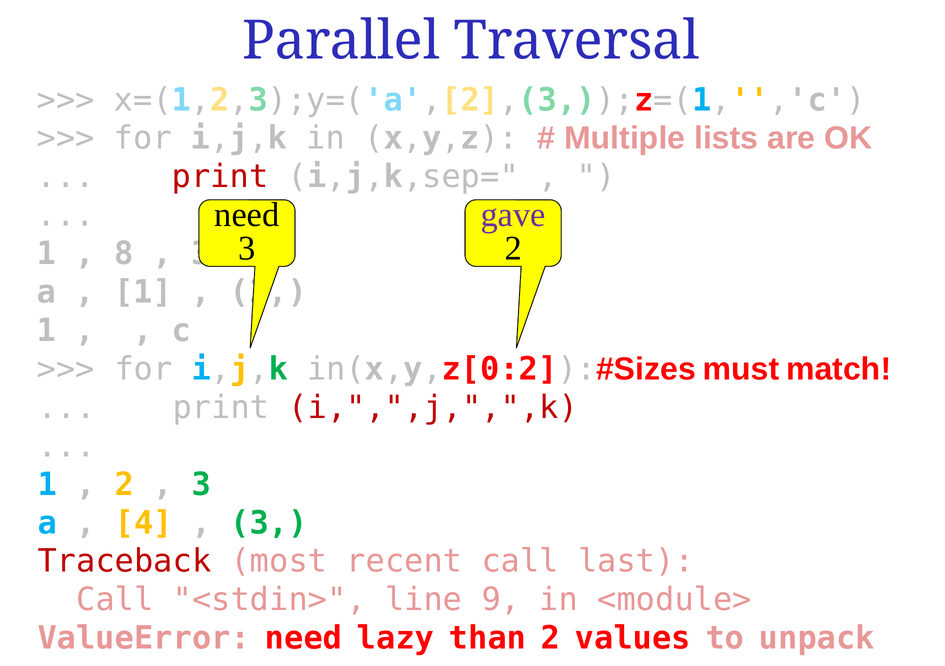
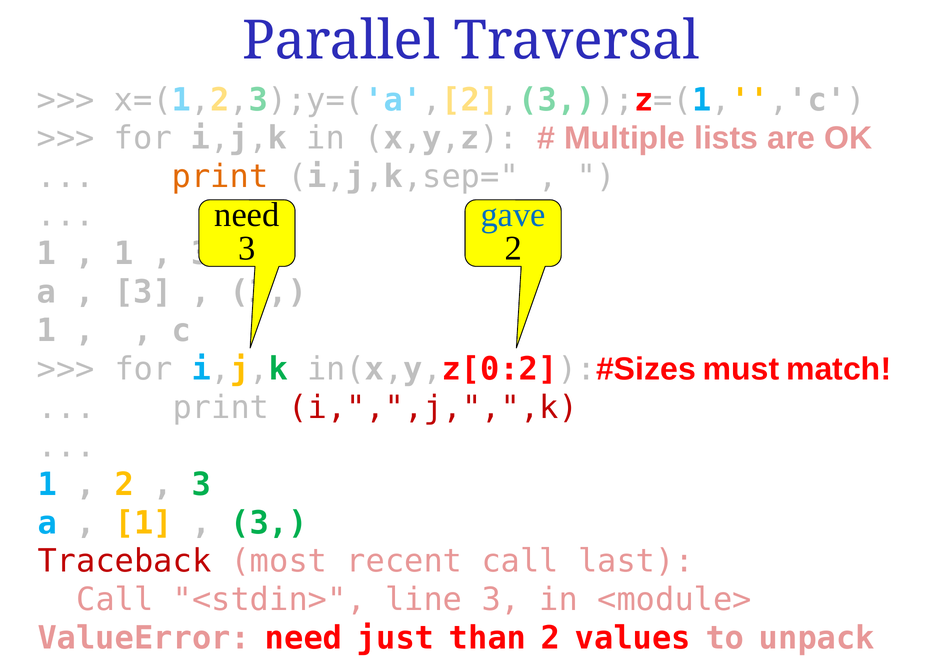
print at (220, 177) colour: red -> orange
gave colour: purple -> blue
8 at (124, 254): 8 -> 1
1 at (143, 292): 1 -> 3
4 at (144, 523): 4 -> 1
line 9: 9 -> 3
lazy: lazy -> just
